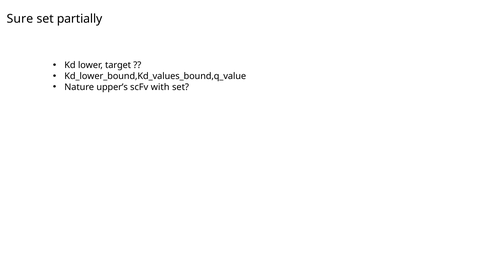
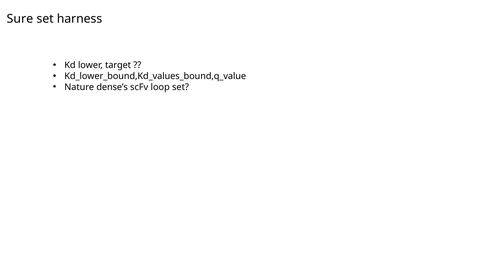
partially: partially -> harness
upper’s: upper’s -> dense’s
with: with -> loop
